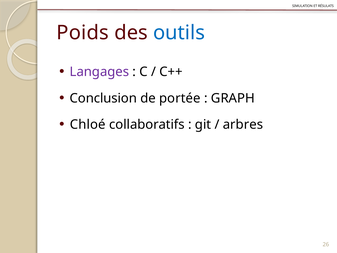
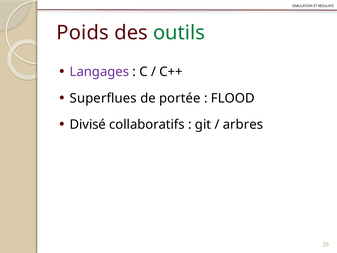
outils colour: blue -> green
Conclusion: Conclusion -> Superflues
GRAPH: GRAPH -> FLOOD
Chloé: Chloé -> Divisé
